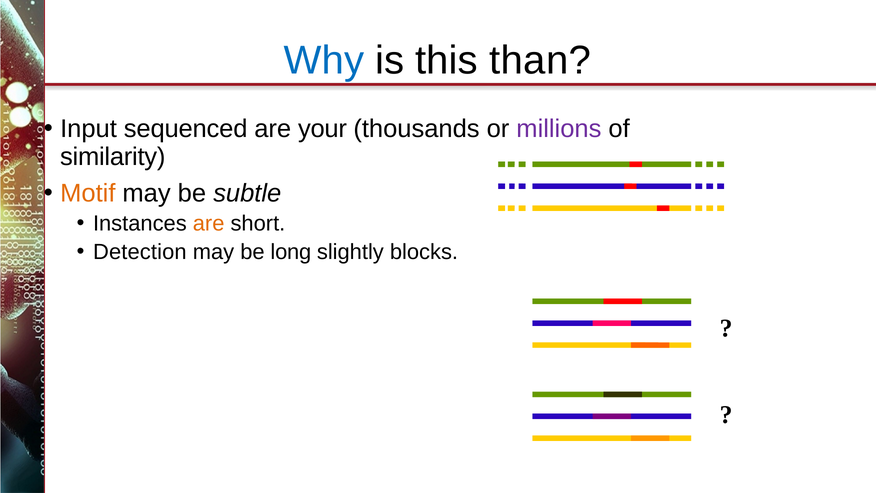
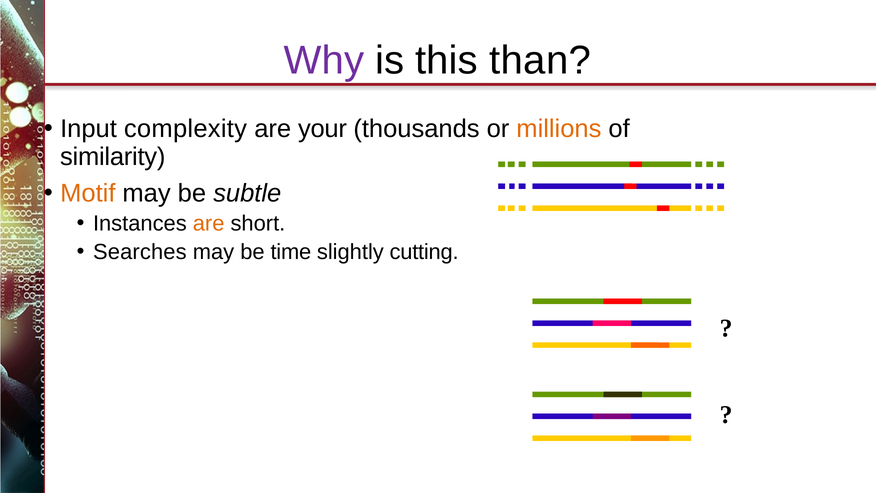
Why colour: blue -> purple
sequenced: sequenced -> complexity
millions colour: purple -> orange
Detection: Detection -> Searches
long: long -> time
blocks: blocks -> cutting
